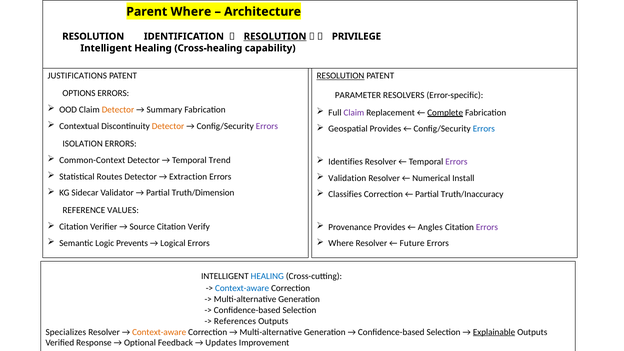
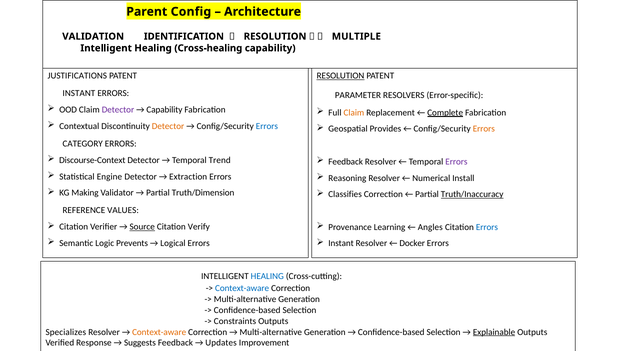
Parent Where: Where -> Config
RESOLUTION at (93, 36): RESOLUTION -> VALIDATION
RESOLUTION at (275, 36) underline: present -> none
PRIVILEGE: PRIVILEGE -> MULTIPLE
OPTIONS at (79, 93): OPTIONS -> INSTANT
Detector at (118, 110) colour: orange -> purple
Summary at (164, 110): Summary -> Capability
Claim at (354, 113) colour: purple -> orange
Errors at (267, 126) colour: purple -> blue
Errors at (484, 129) colour: blue -> orange
ISOLATION: ISOLATION -> CATEGORY
Common-Context: Common-Context -> Discourse-Context
Identifies at (346, 162): Identifies -> Feedback
Routes: Routes -> Engine
Validation: Validation -> Reasoning
Sidecar: Sidecar -> Making
Truth/Inaccuracy underline: none -> present
Source underline: none -> present
Provenance Provides: Provides -> Learning
Errors at (487, 227) colour: purple -> blue
Where at (341, 243): Where -> Instant
Future: Future -> Docker
References: References -> Constraints
Optional: Optional -> Suggests
